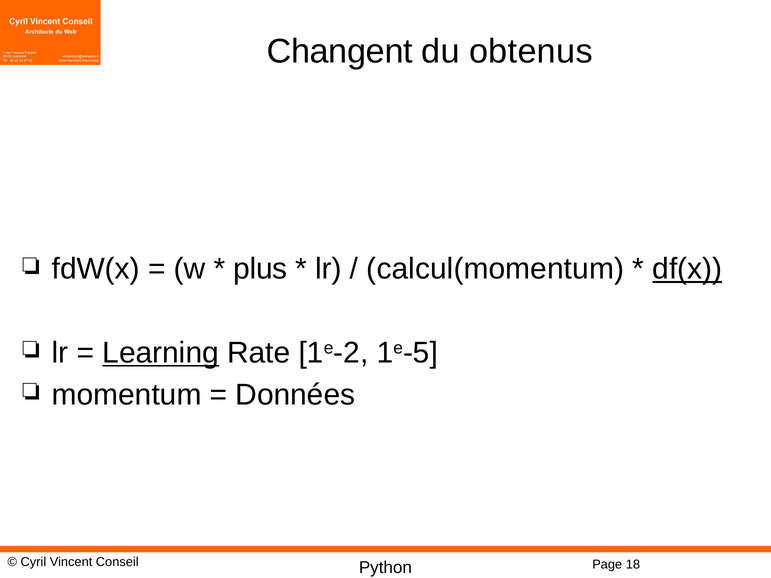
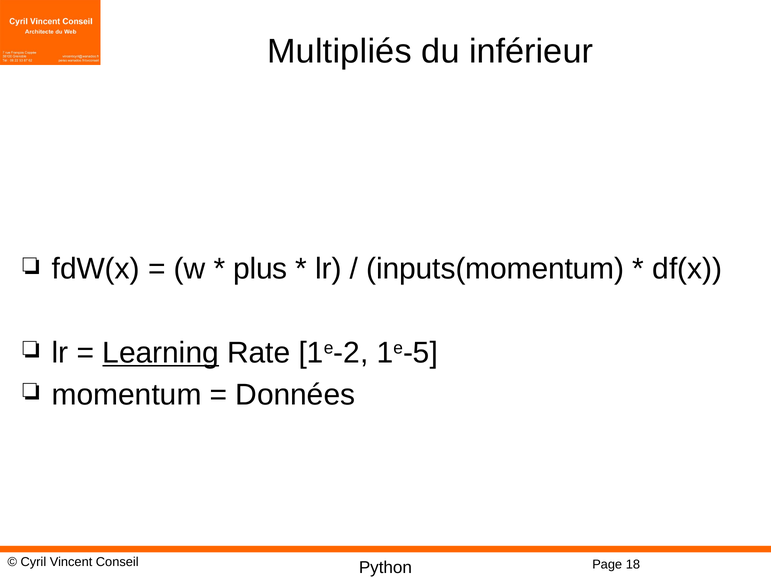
Changent: Changent -> Multipliés
obtenus: obtenus -> inférieur
calcul(momentum: calcul(momentum -> inputs(momentum
df(x underline: present -> none
